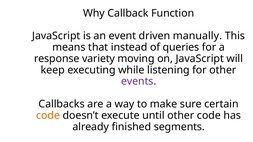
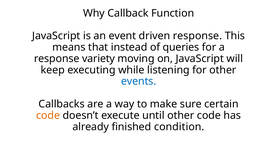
driven manually: manually -> response
events colour: purple -> blue
segments: segments -> condition
